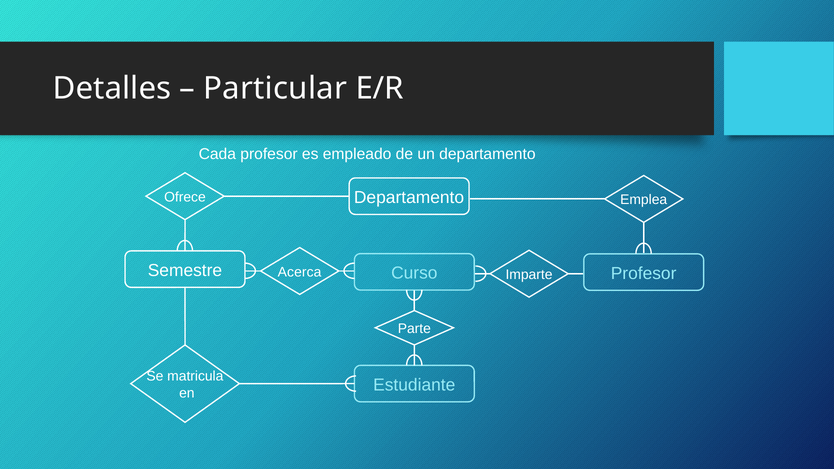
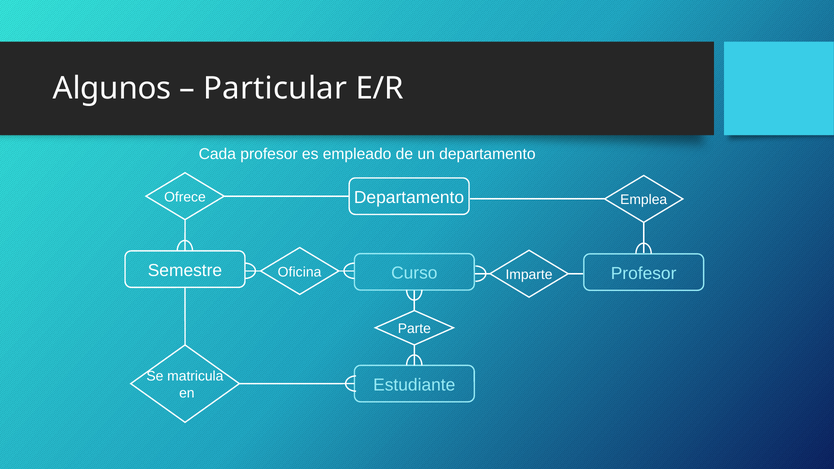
Detalles: Detalles -> Algunos
Acerca: Acerca -> Oficina
